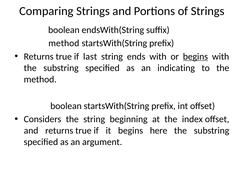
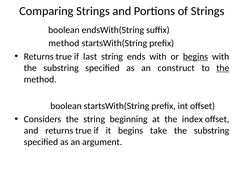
indicating: indicating -> construct
the at (223, 68) underline: none -> present
here: here -> take
